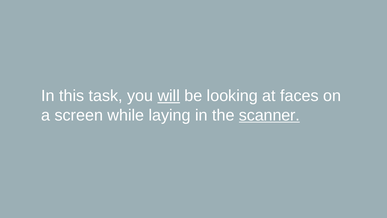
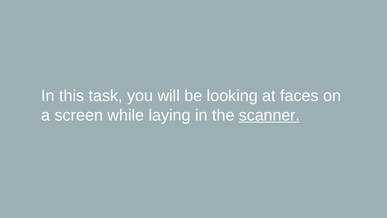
will underline: present -> none
